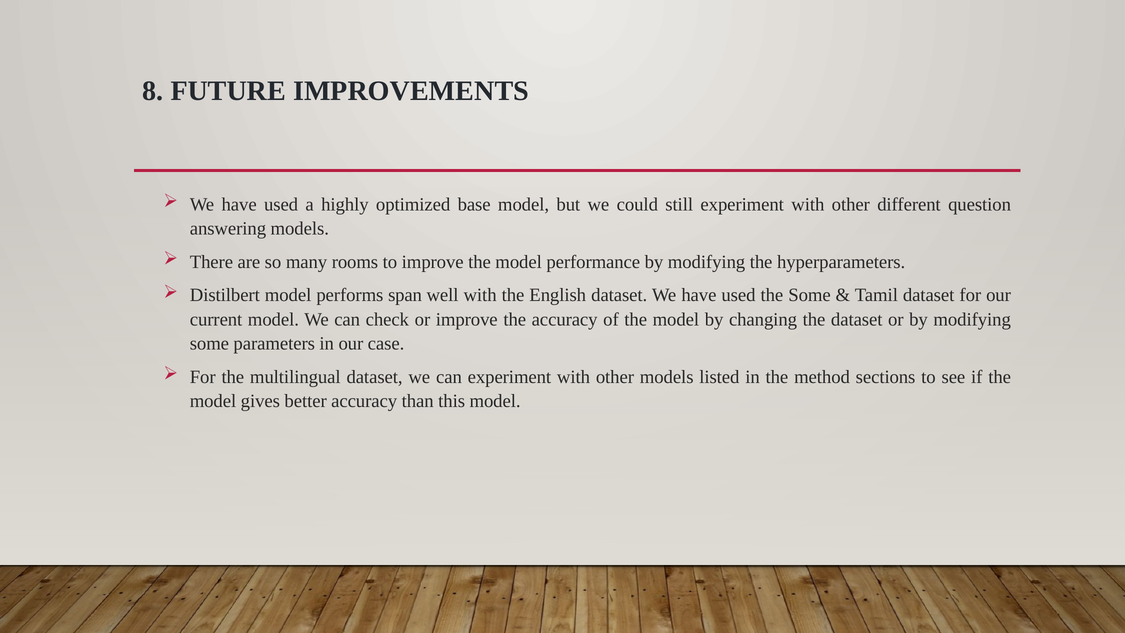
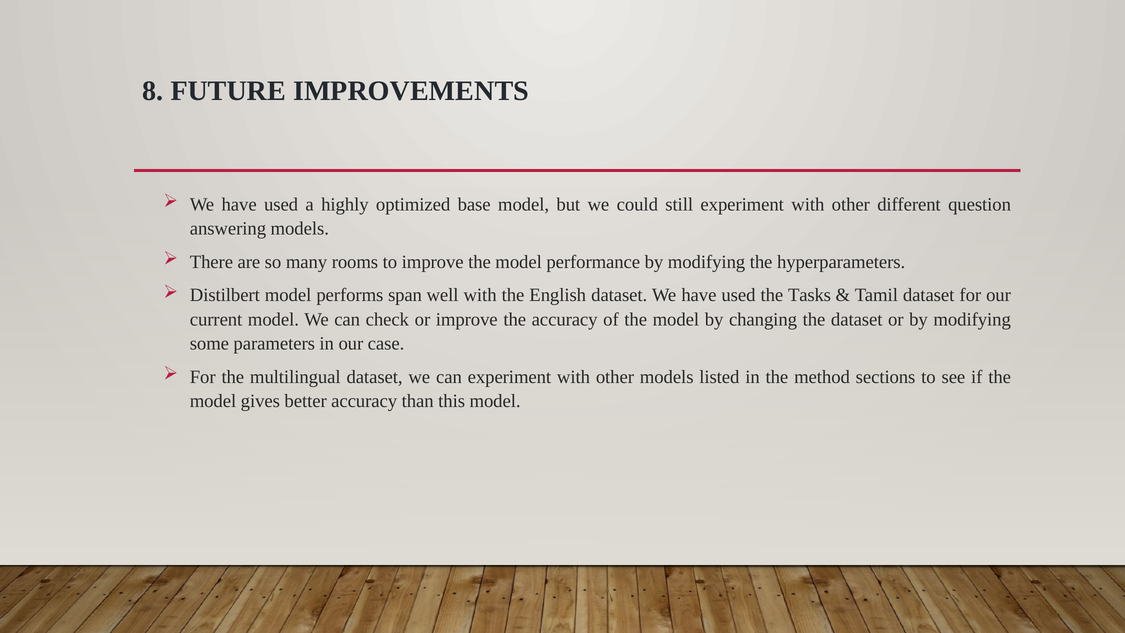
the Some: Some -> Tasks
